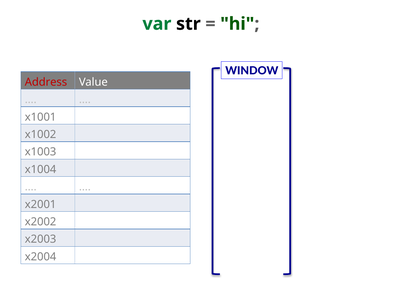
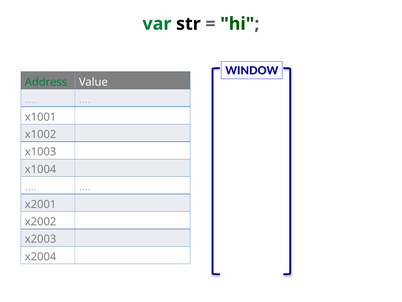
Address colour: red -> green
